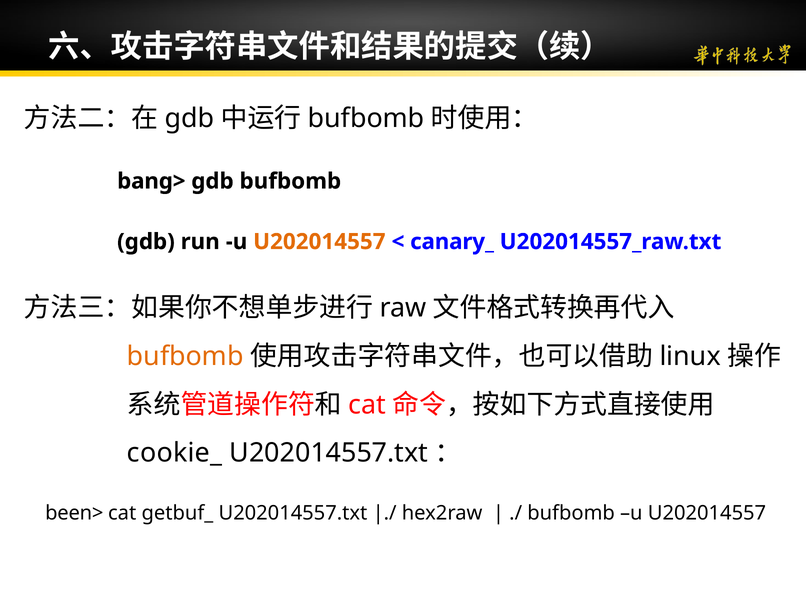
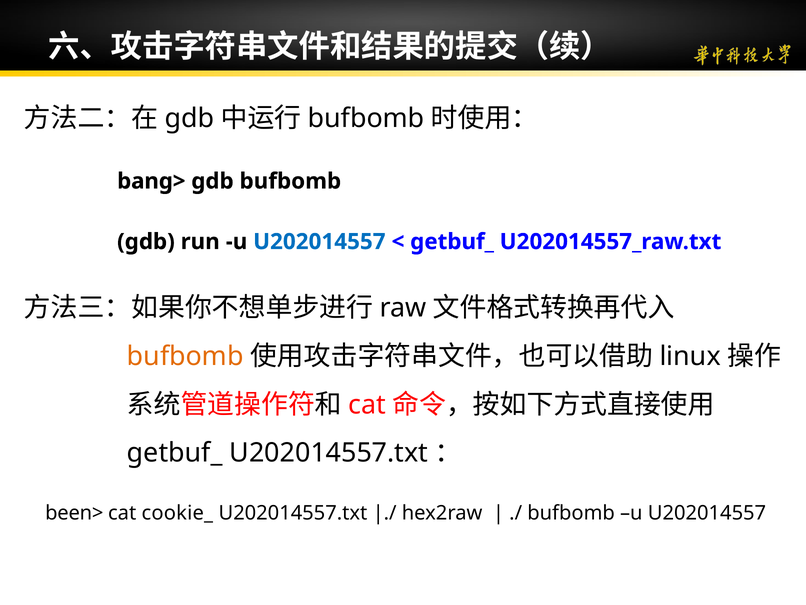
U202014557 at (319, 242) colour: orange -> blue
canary_ at (452, 242): canary_ -> getbuf_
cookie_ at (175, 453): cookie_ -> getbuf_
getbuf_: getbuf_ -> cookie_
